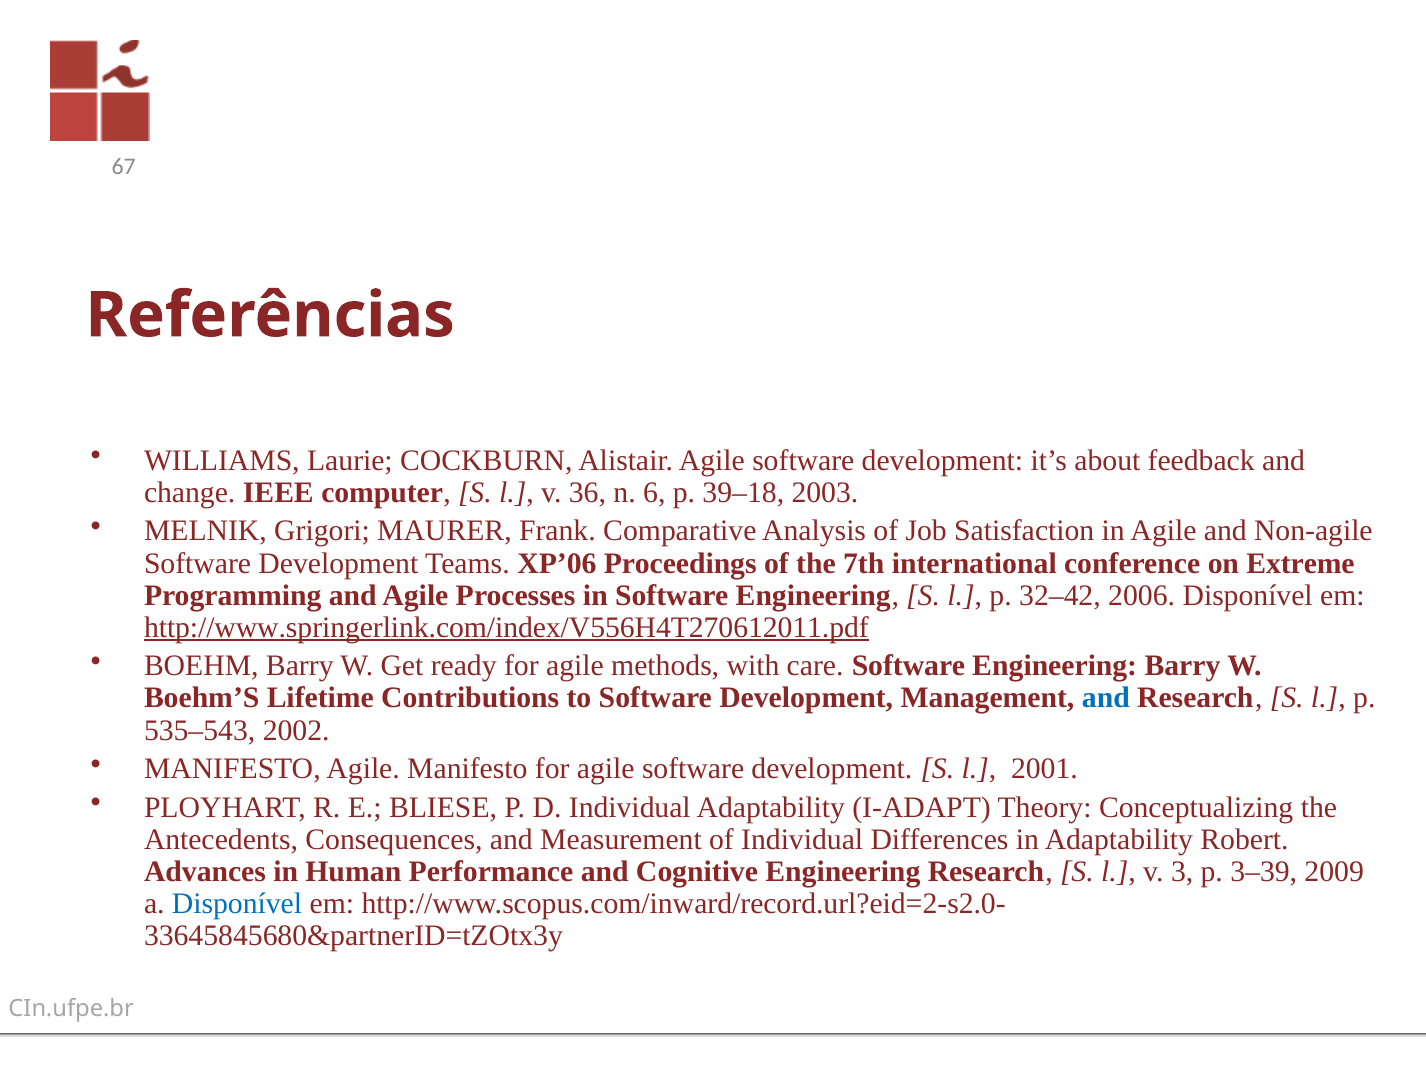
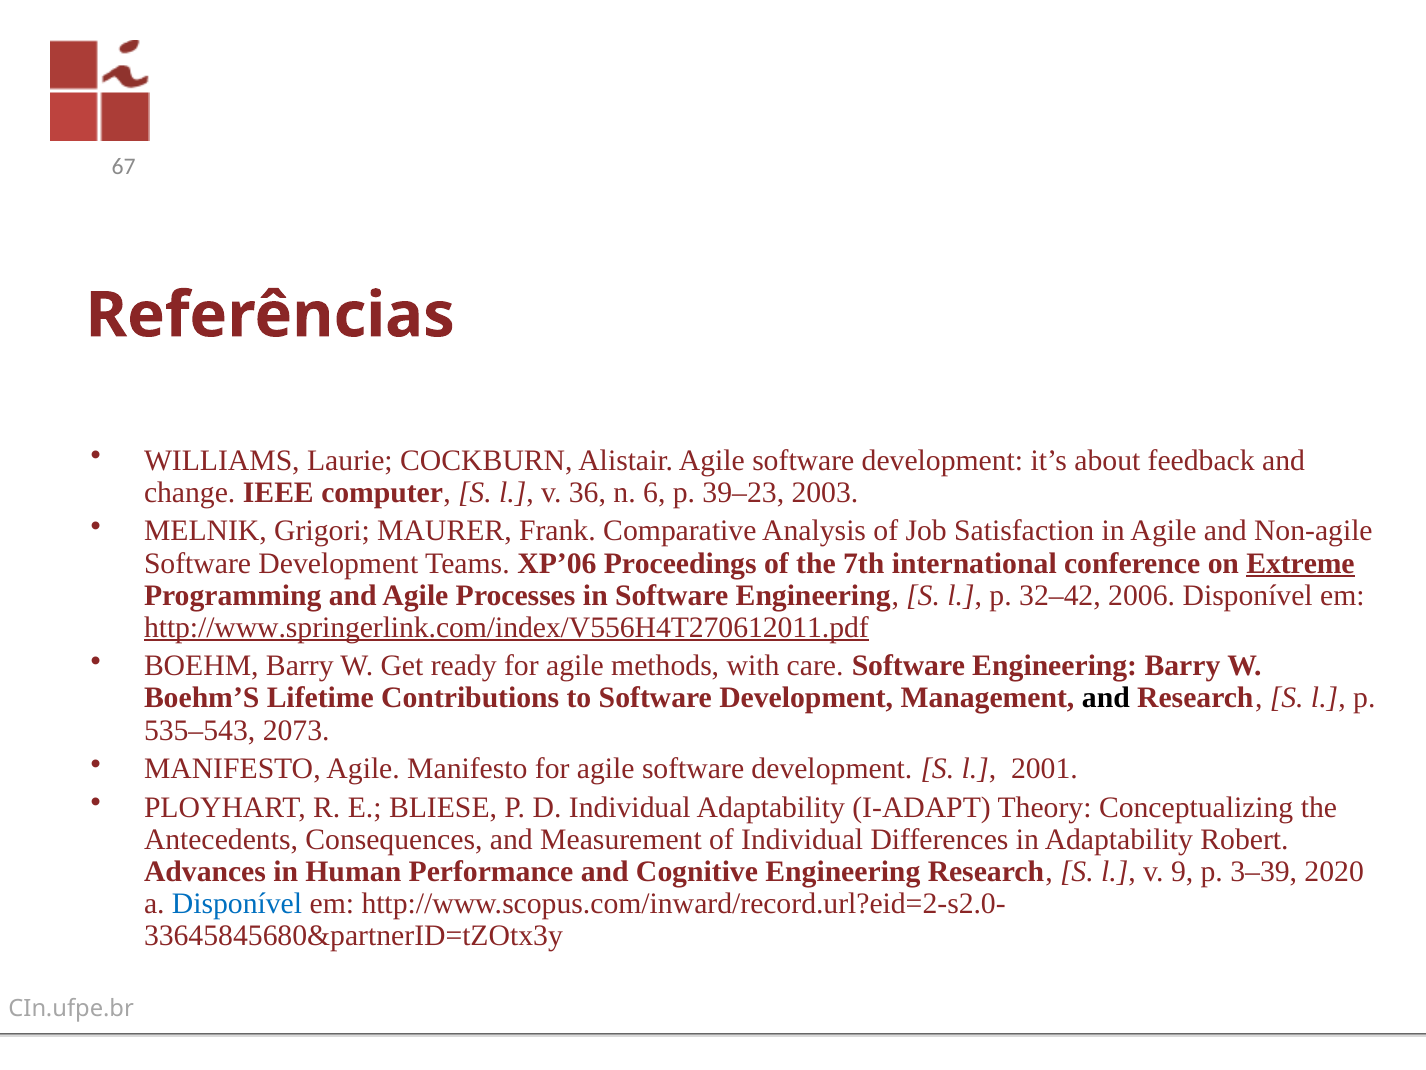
39–18: 39–18 -> 39–23
Extreme underline: none -> present
and at (1106, 698) colour: blue -> black
2002: 2002 -> 2073
3: 3 -> 9
2009: 2009 -> 2020
